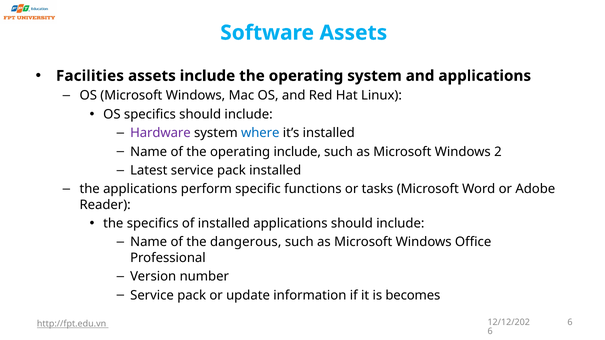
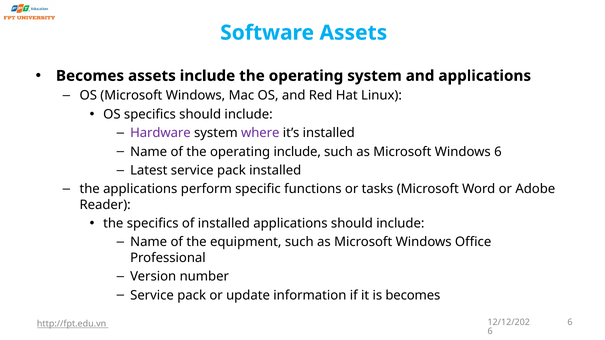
Facilities at (90, 76): Facilities -> Becomes
where colour: blue -> purple
Windows 2: 2 -> 6
dangerous: dangerous -> equipment
